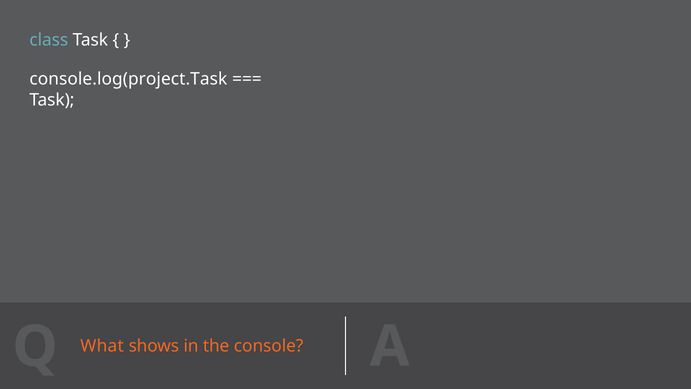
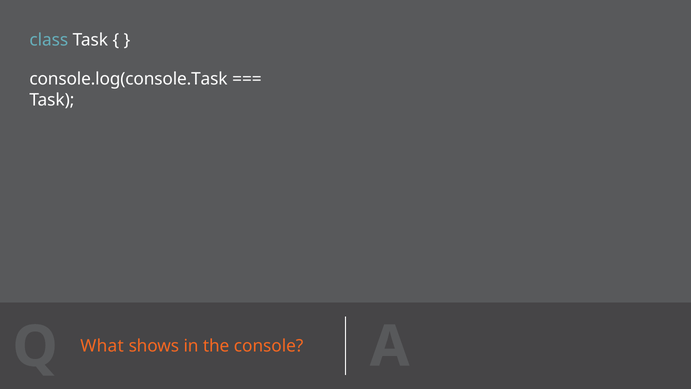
console.log(project.Task: console.log(project.Task -> console.log(console.Task
